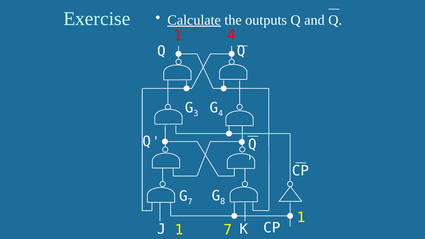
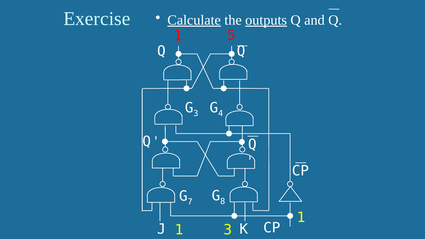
outputs underline: none -> present
1 4: 4 -> 5
1 7: 7 -> 3
